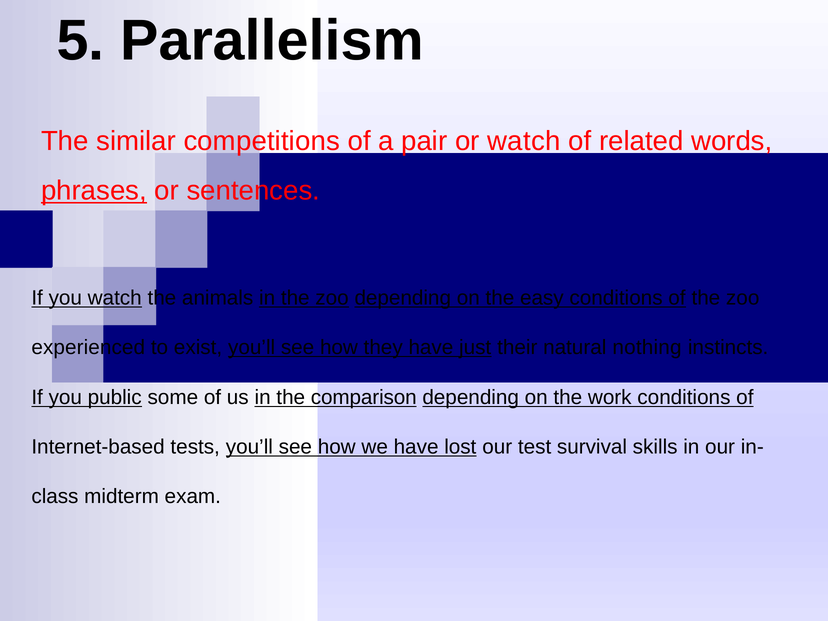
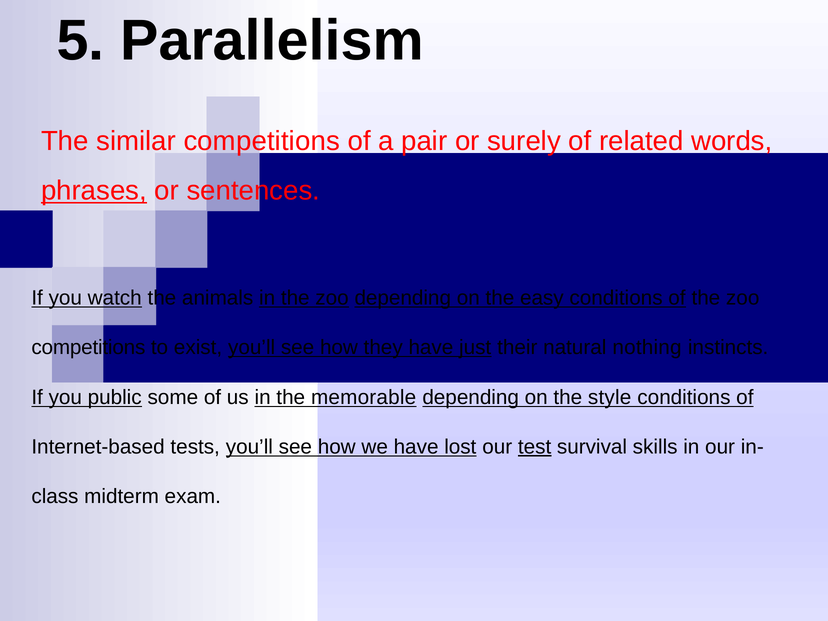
or watch: watch -> surely
experienced at (88, 348): experienced -> competitions
comparison: comparison -> memorable
work: work -> style
test underline: none -> present
